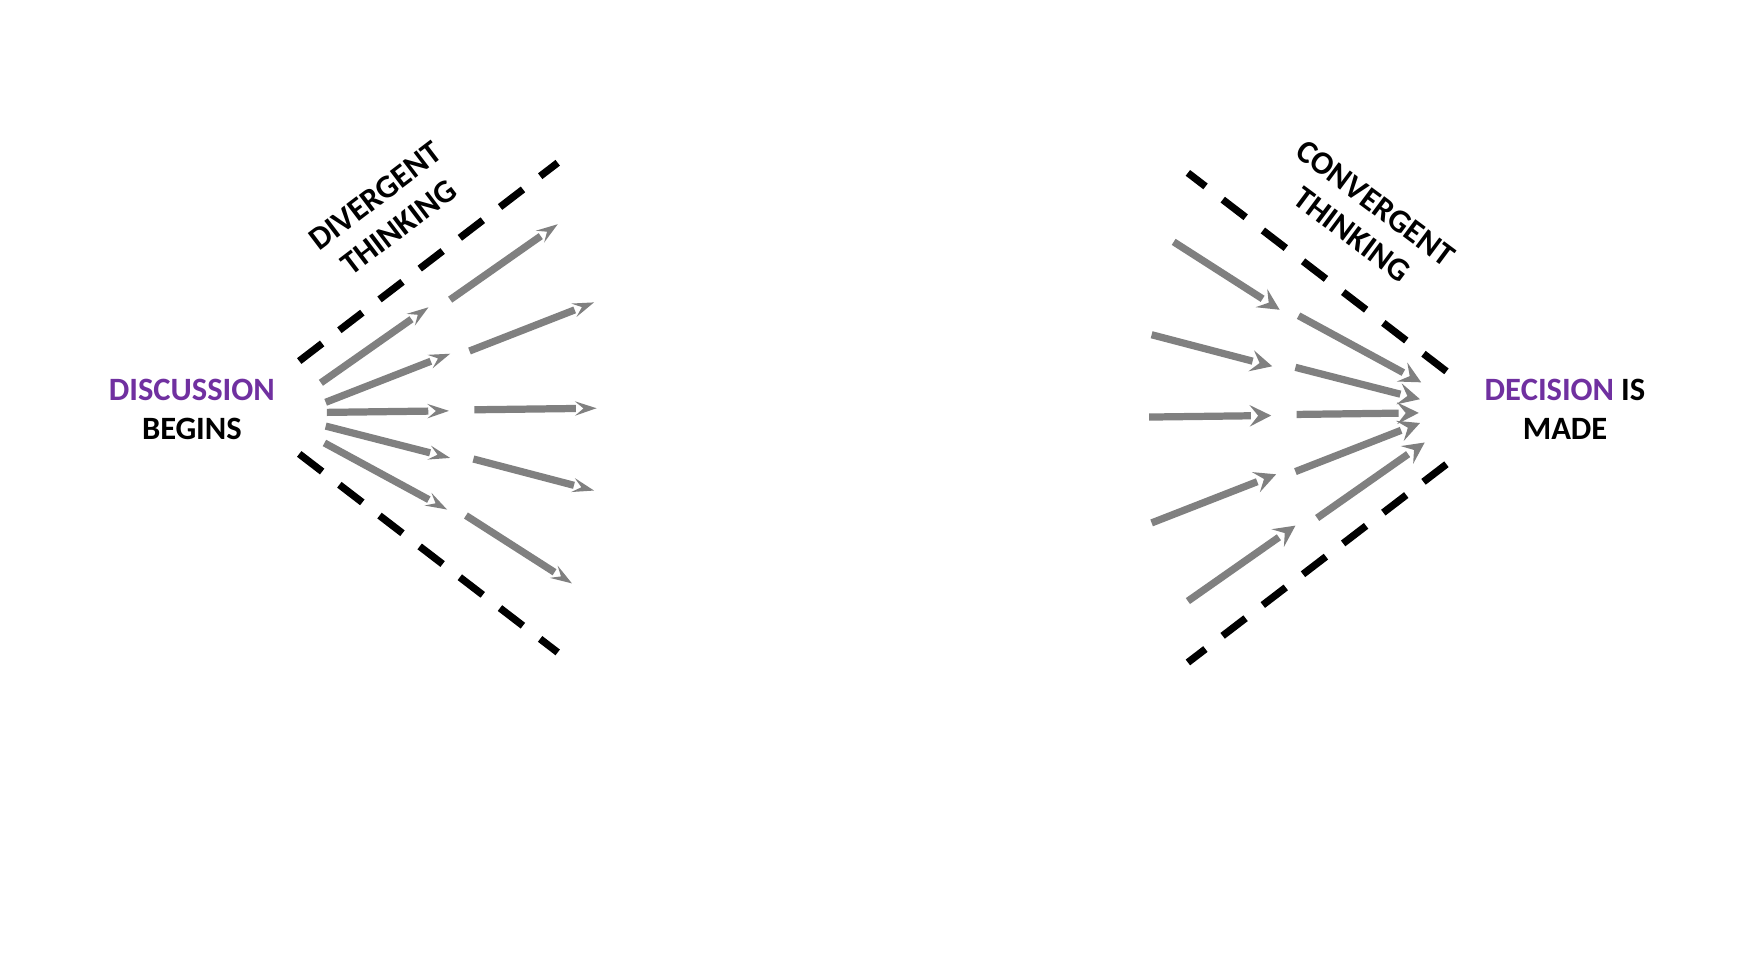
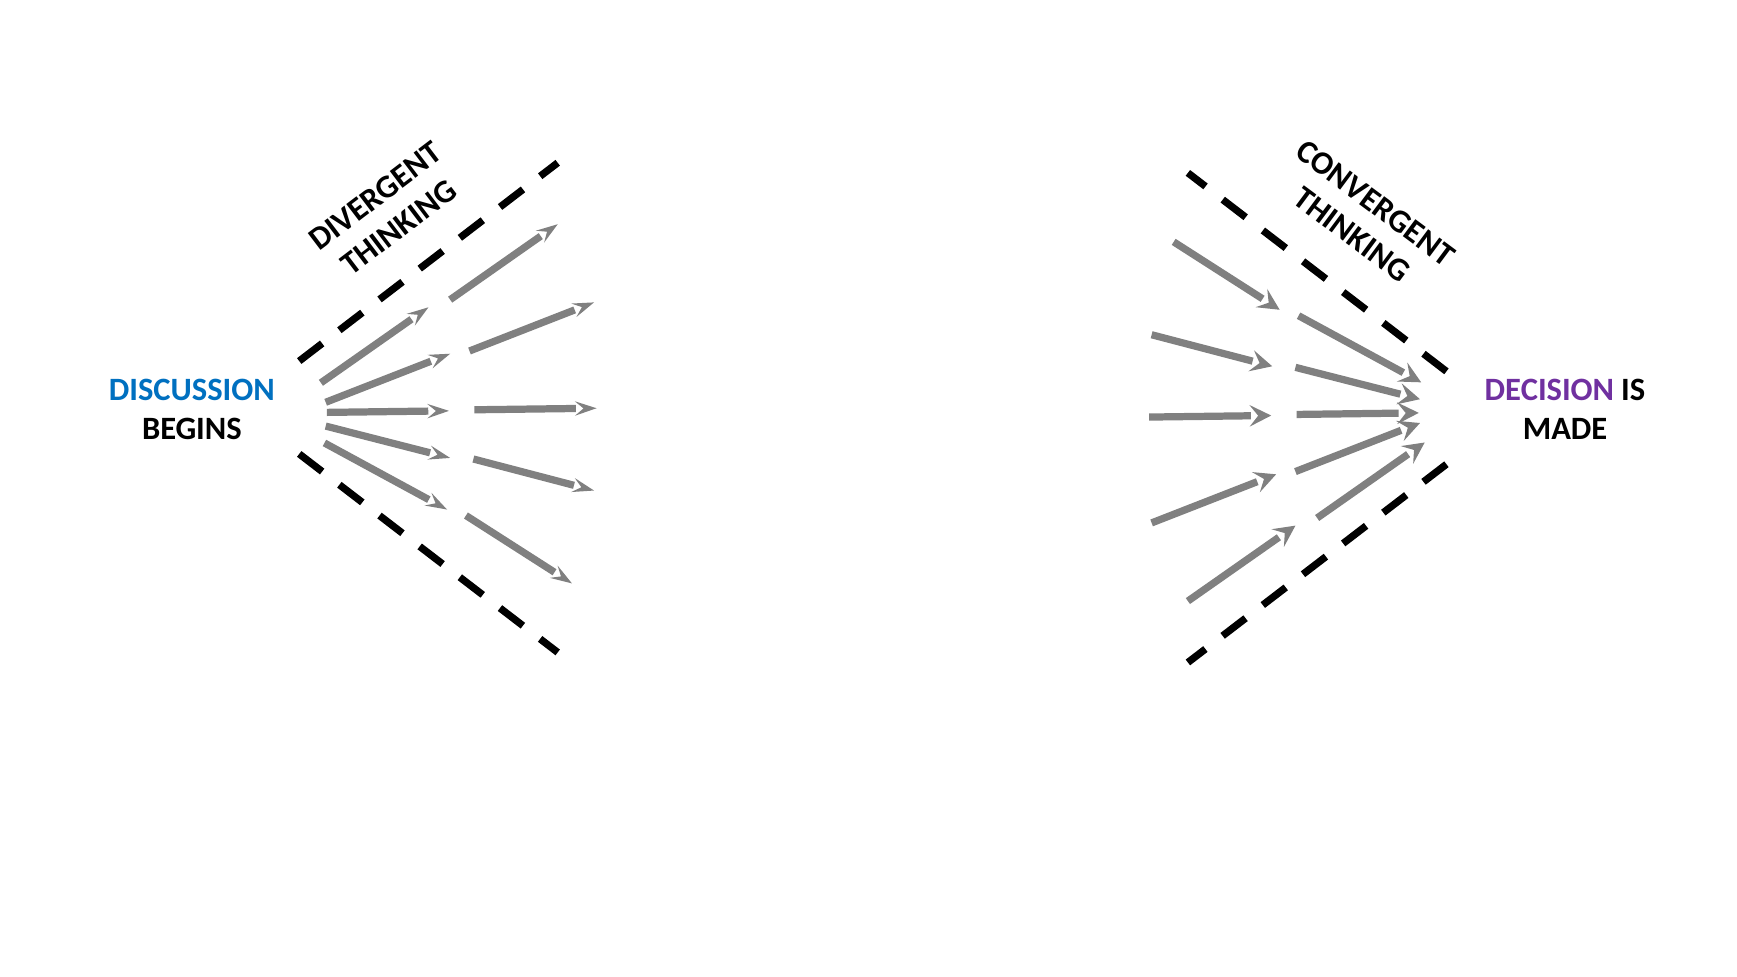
DISCUSSION colour: purple -> blue
